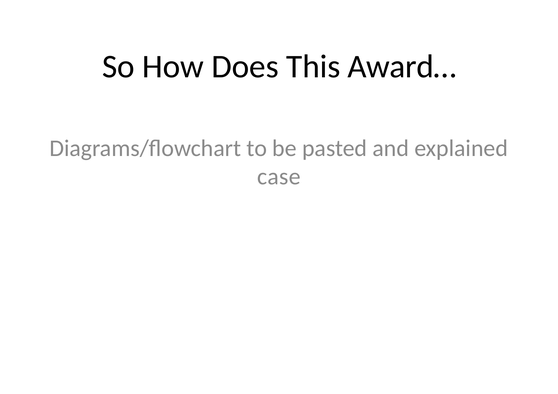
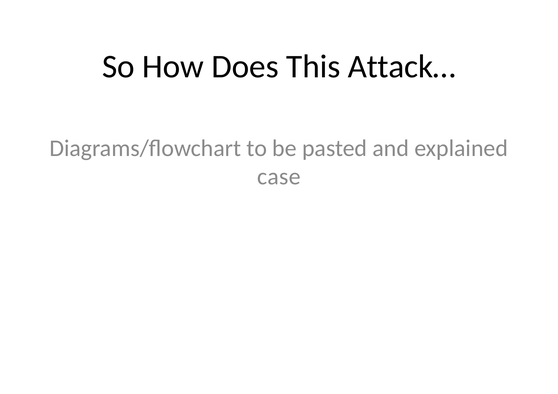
Award…: Award… -> Attack…
